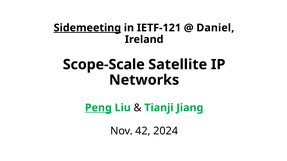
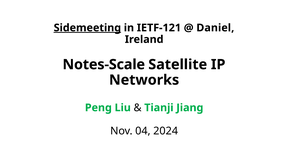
Scope-Scale: Scope-Scale -> Notes-Scale
Peng underline: present -> none
42: 42 -> 04
